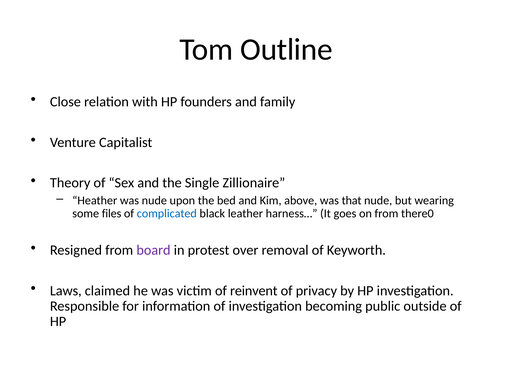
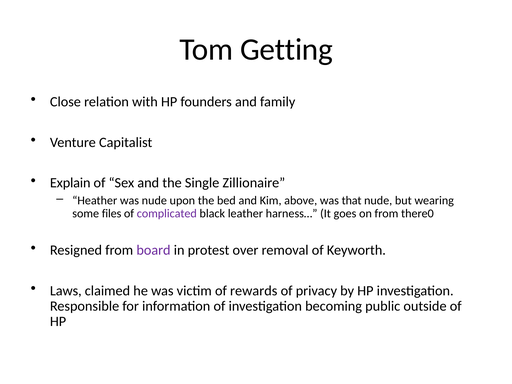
Outline: Outline -> Getting
Theory: Theory -> Explain
complicated colour: blue -> purple
reinvent: reinvent -> rewards
